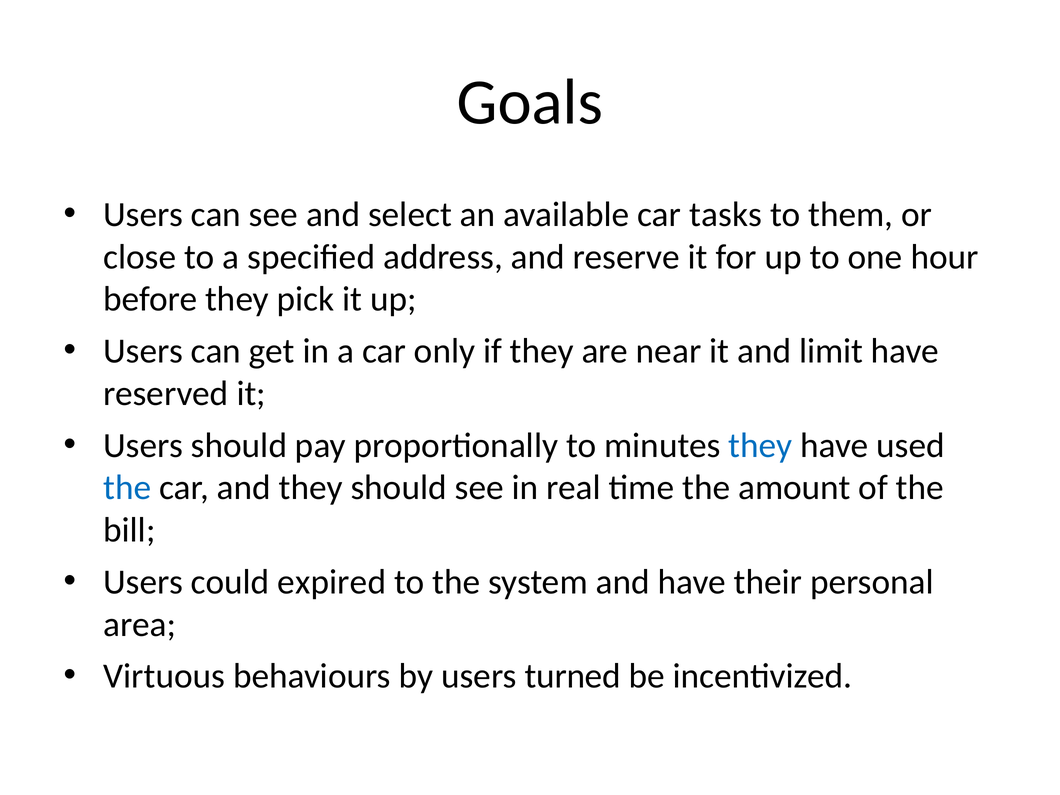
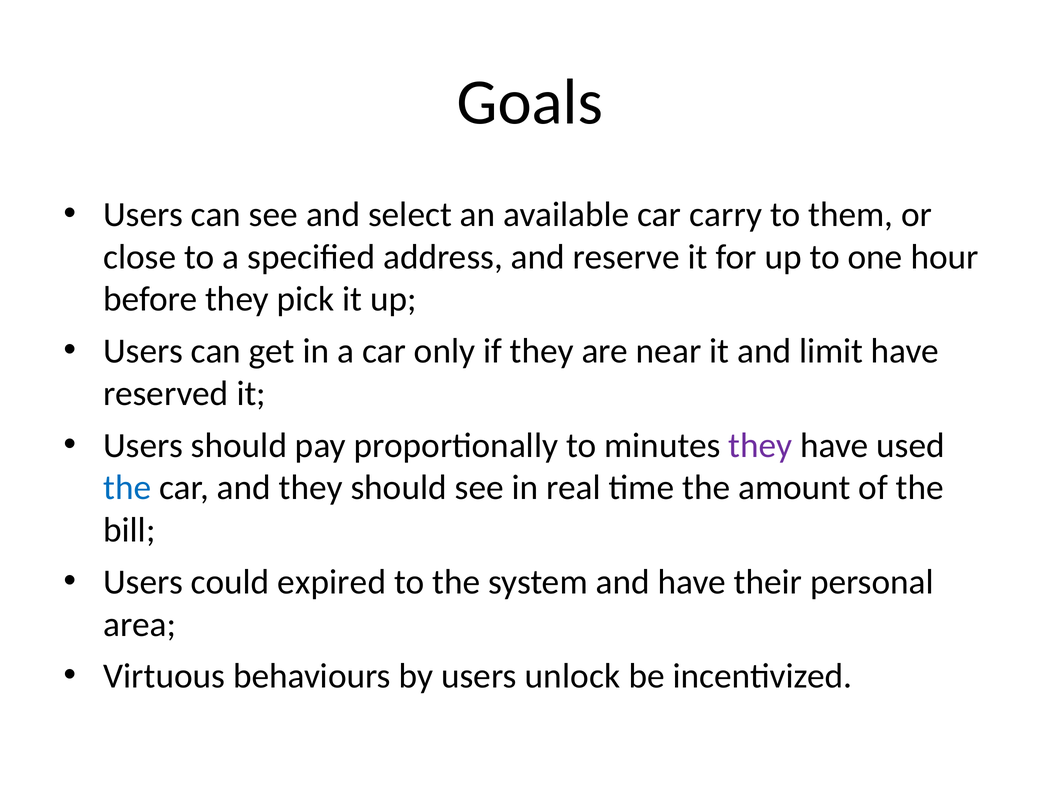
tasks: tasks -> carry
they at (760, 445) colour: blue -> purple
turned: turned -> unlock
